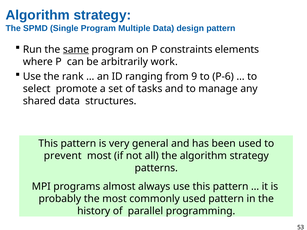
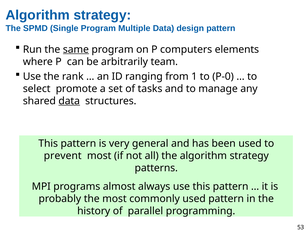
constraints: constraints -> computers
work: work -> team
9: 9 -> 1
P-6: P-6 -> P-0
data at (69, 101) underline: none -> present
